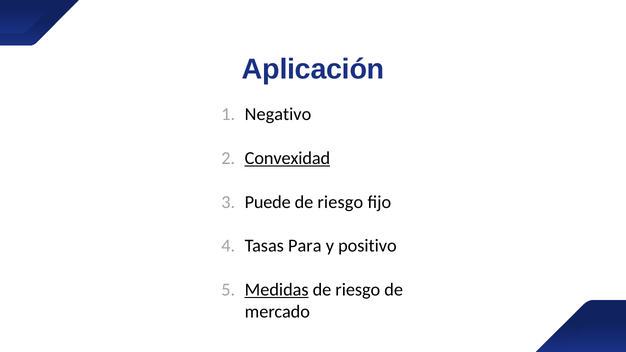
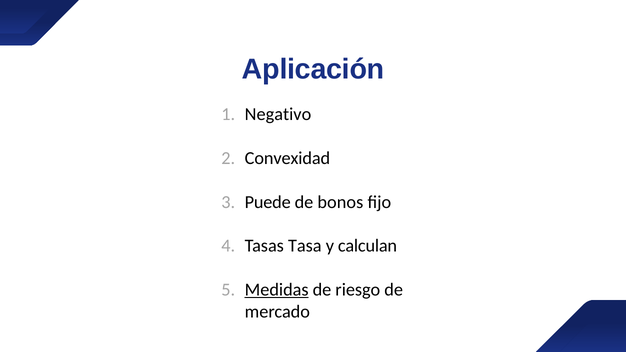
Convexidad underline: present -> none
riesgo at (340, 202): riesgo -> bonos
Para: Para -> Tasa
positivo: positivo -> calculan
